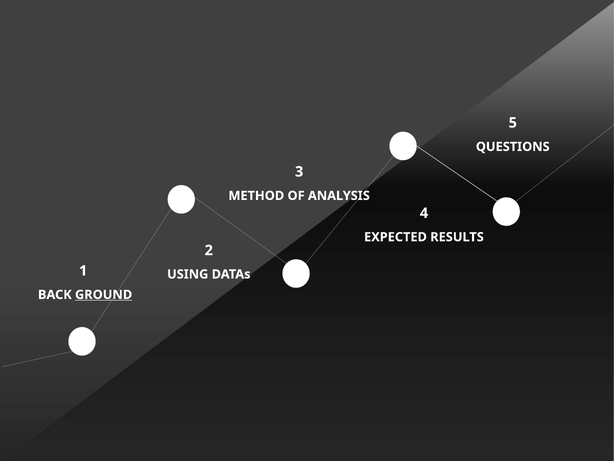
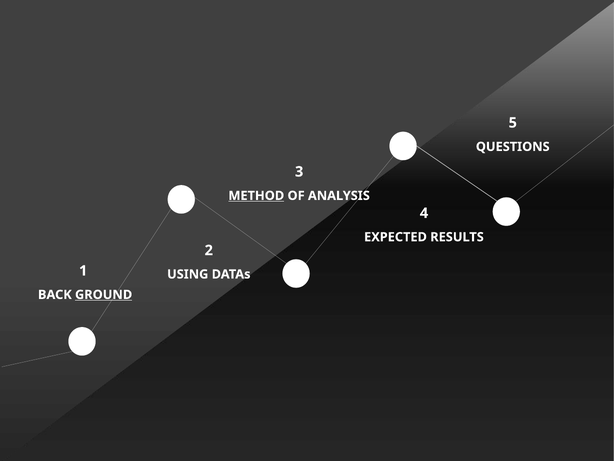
METHOD underline: none -> present
